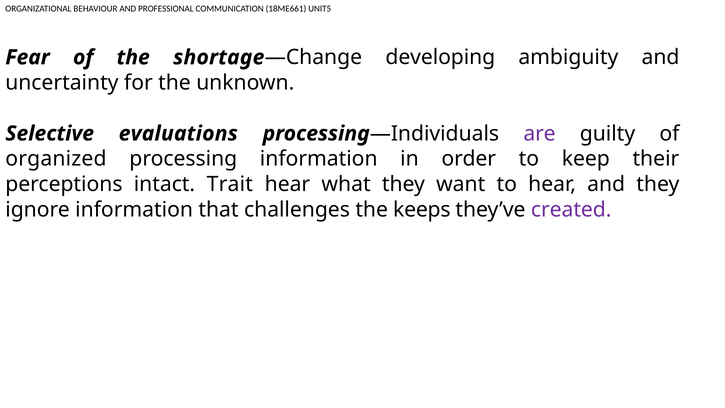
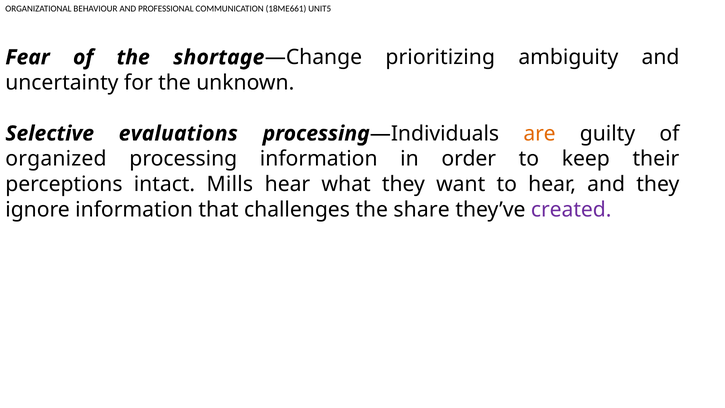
developing: developing -> prioritizing
are colour: purple -> orange
Trait: Trait -> Mills
keeps: keeps -> share
